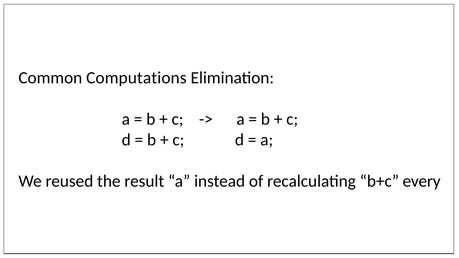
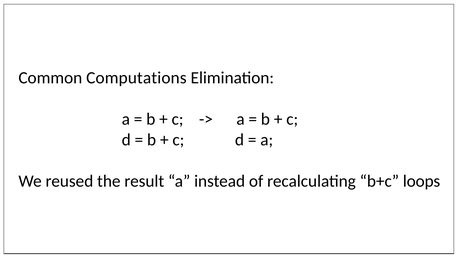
every: every -> loops
